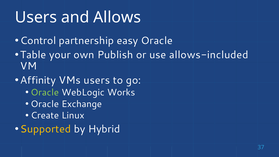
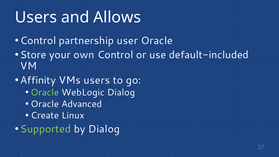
easy: easy -> user
Table: Table -> Store
own Publish: Publish -> Control
allows-included: allows-included -> default-included
WebLogic Works: Works -> Dialog
Exchange: Exchange -> Advanced
Supported colour: yellow -> light green
by Hybrid: Hybrid -> Dialog
